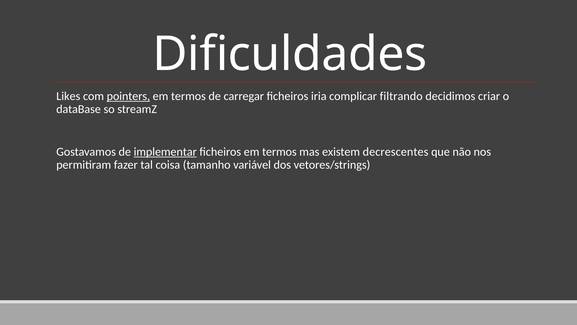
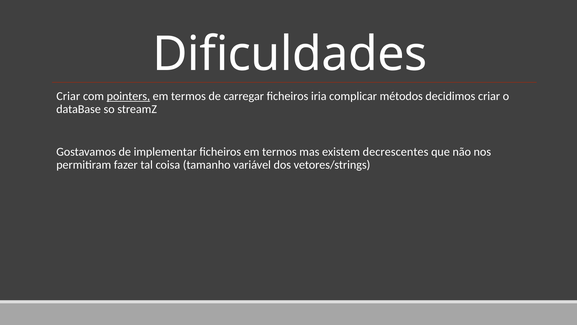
Likes at (68, 96): Likes -> Criar
filtrando: filtrando -> métodos
implementar underline: present -> none
